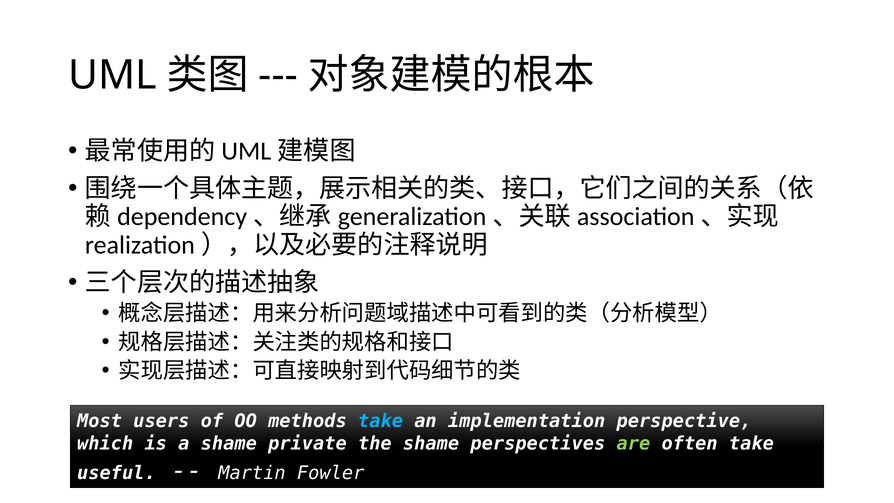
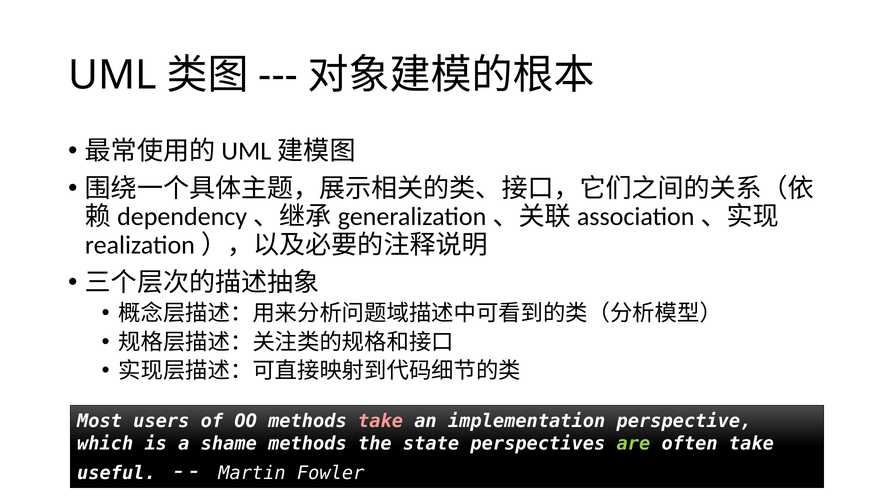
take at (380, 421) colour: light blue -> pink
shame private: private -> methods
the shame: shame -> state
